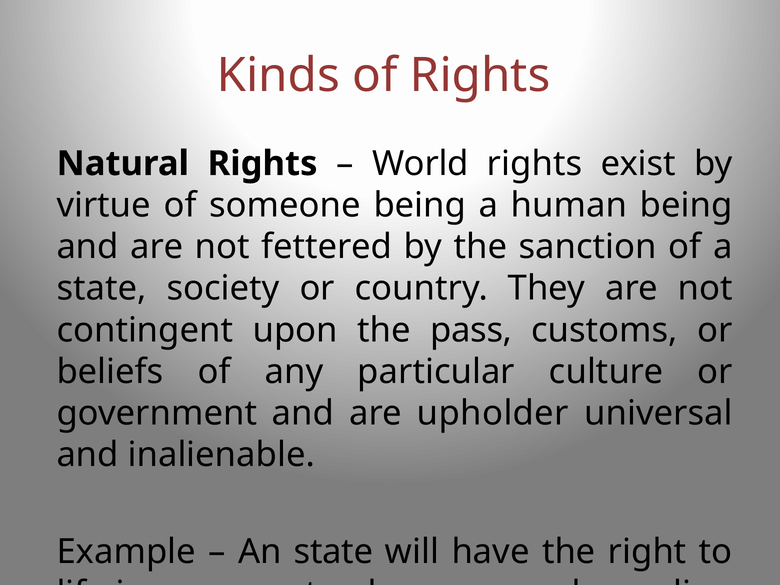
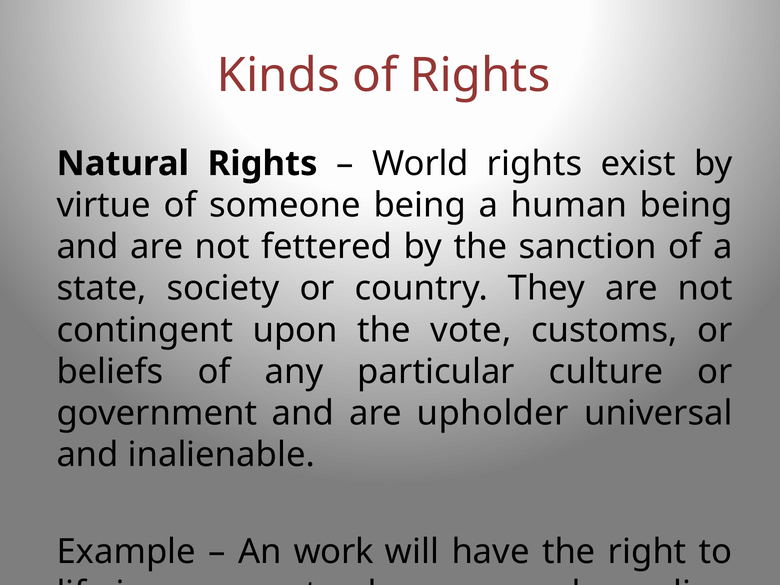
pass: pass -> vote
An state: state -> work
